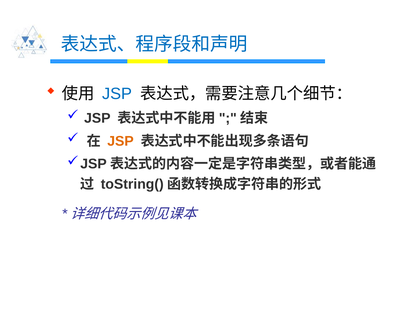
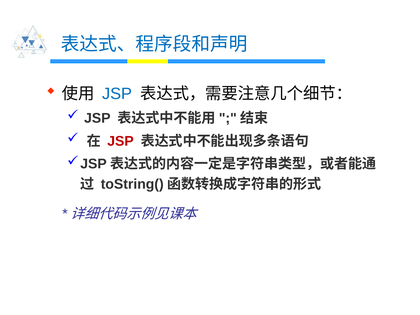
JSP at (120, 141) colour: orange -> red
